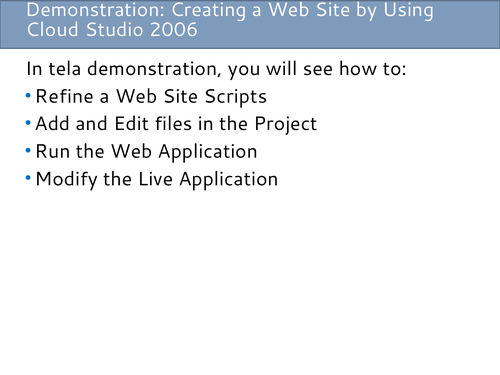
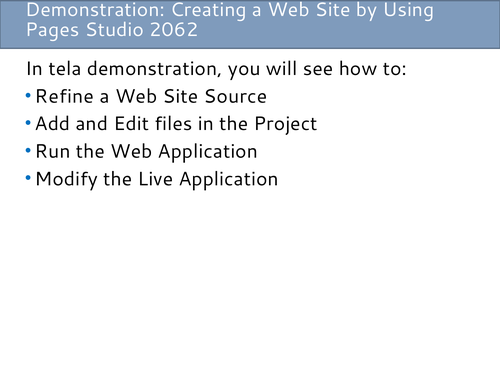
Cloud: Cloud -> Pages
2006: 2006 -> 2062
Scripts: Scripts -> Source
